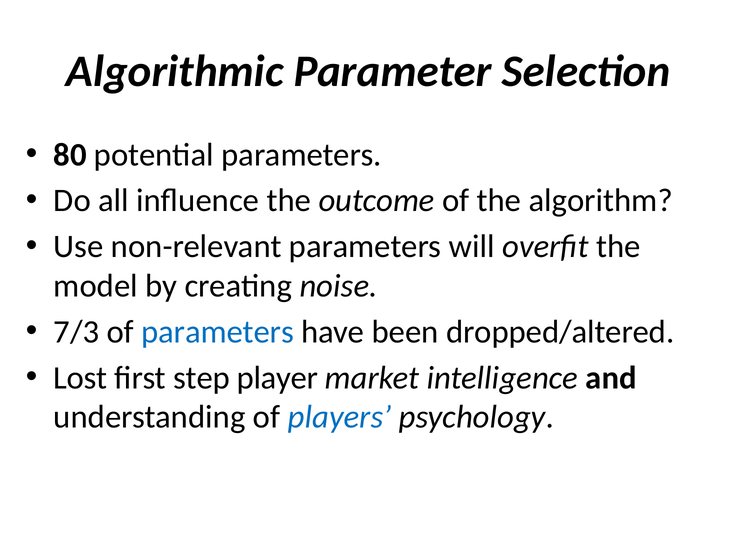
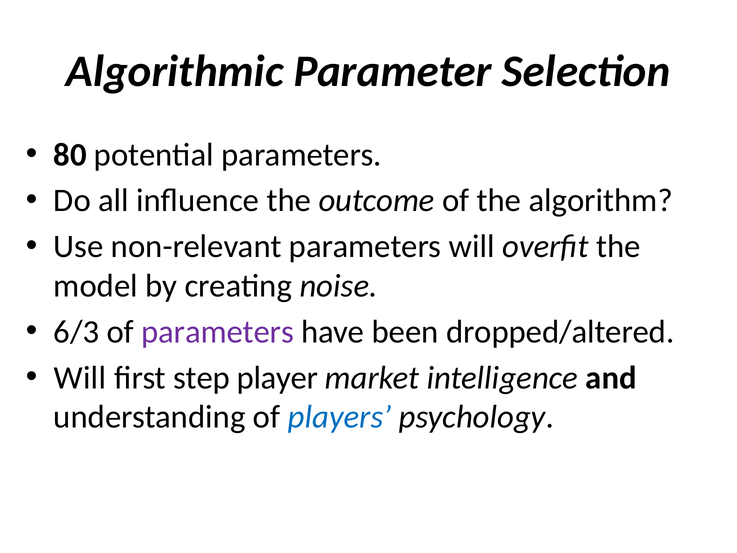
7/3: 7/3 -> 6/3
parameters at (218, 332) colour: blue -> purple
Lost at (80, 378): Lost -> Will
